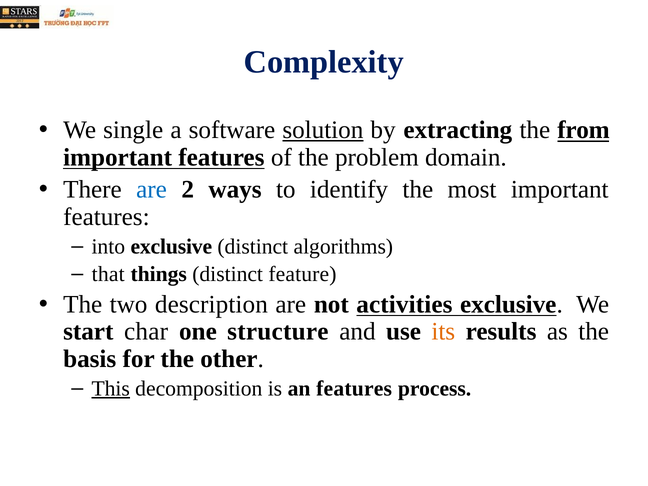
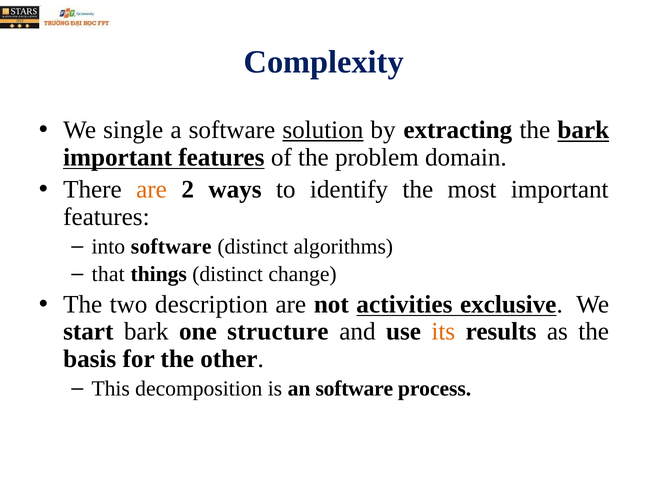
the from: from -> bark
are at (152, 190) colour: blue -> orange
into exclusive: exclusive -> software
feature: feature -> change
start char: char -> bark
This underline: present -> none
an features: features -> software
